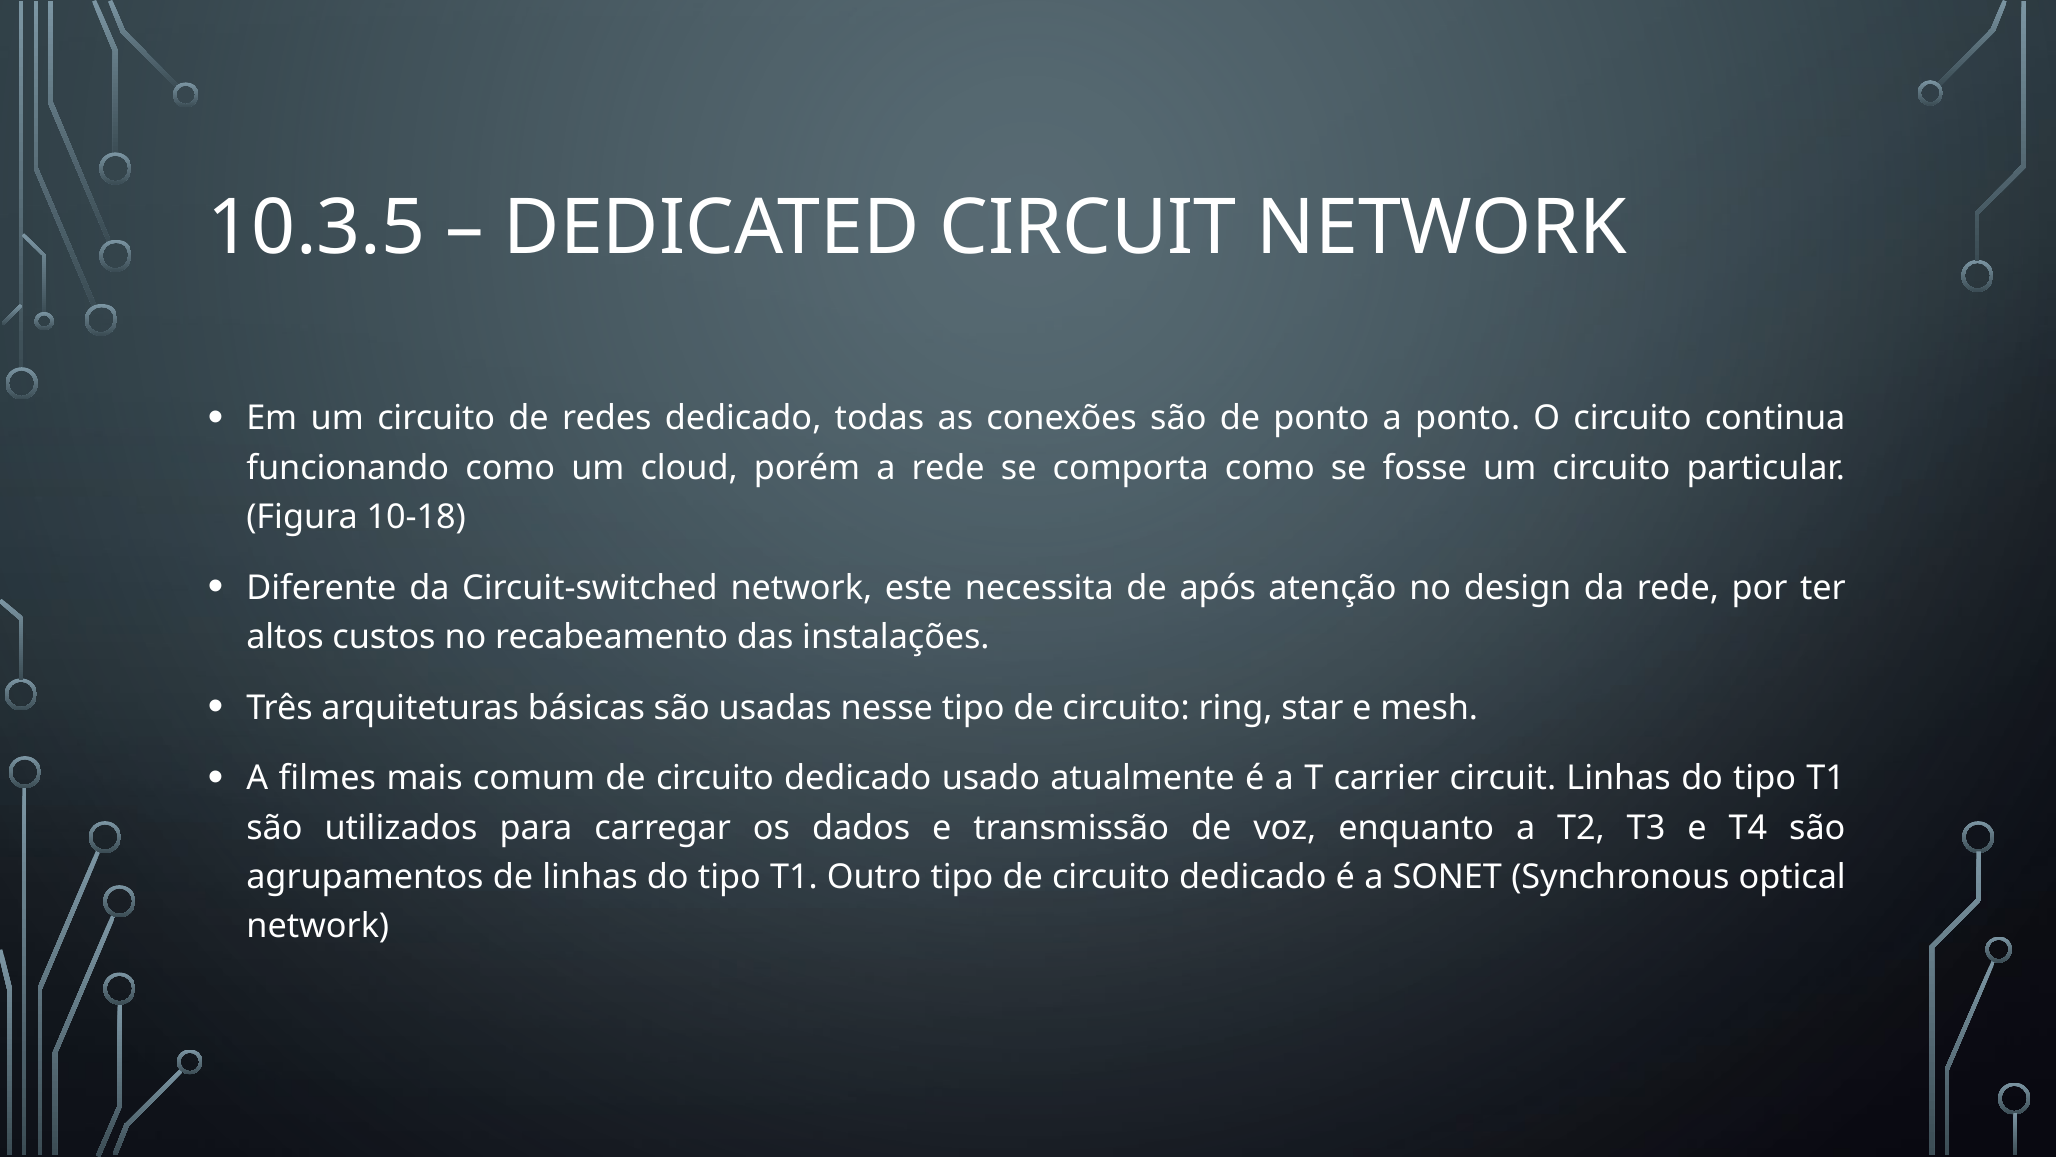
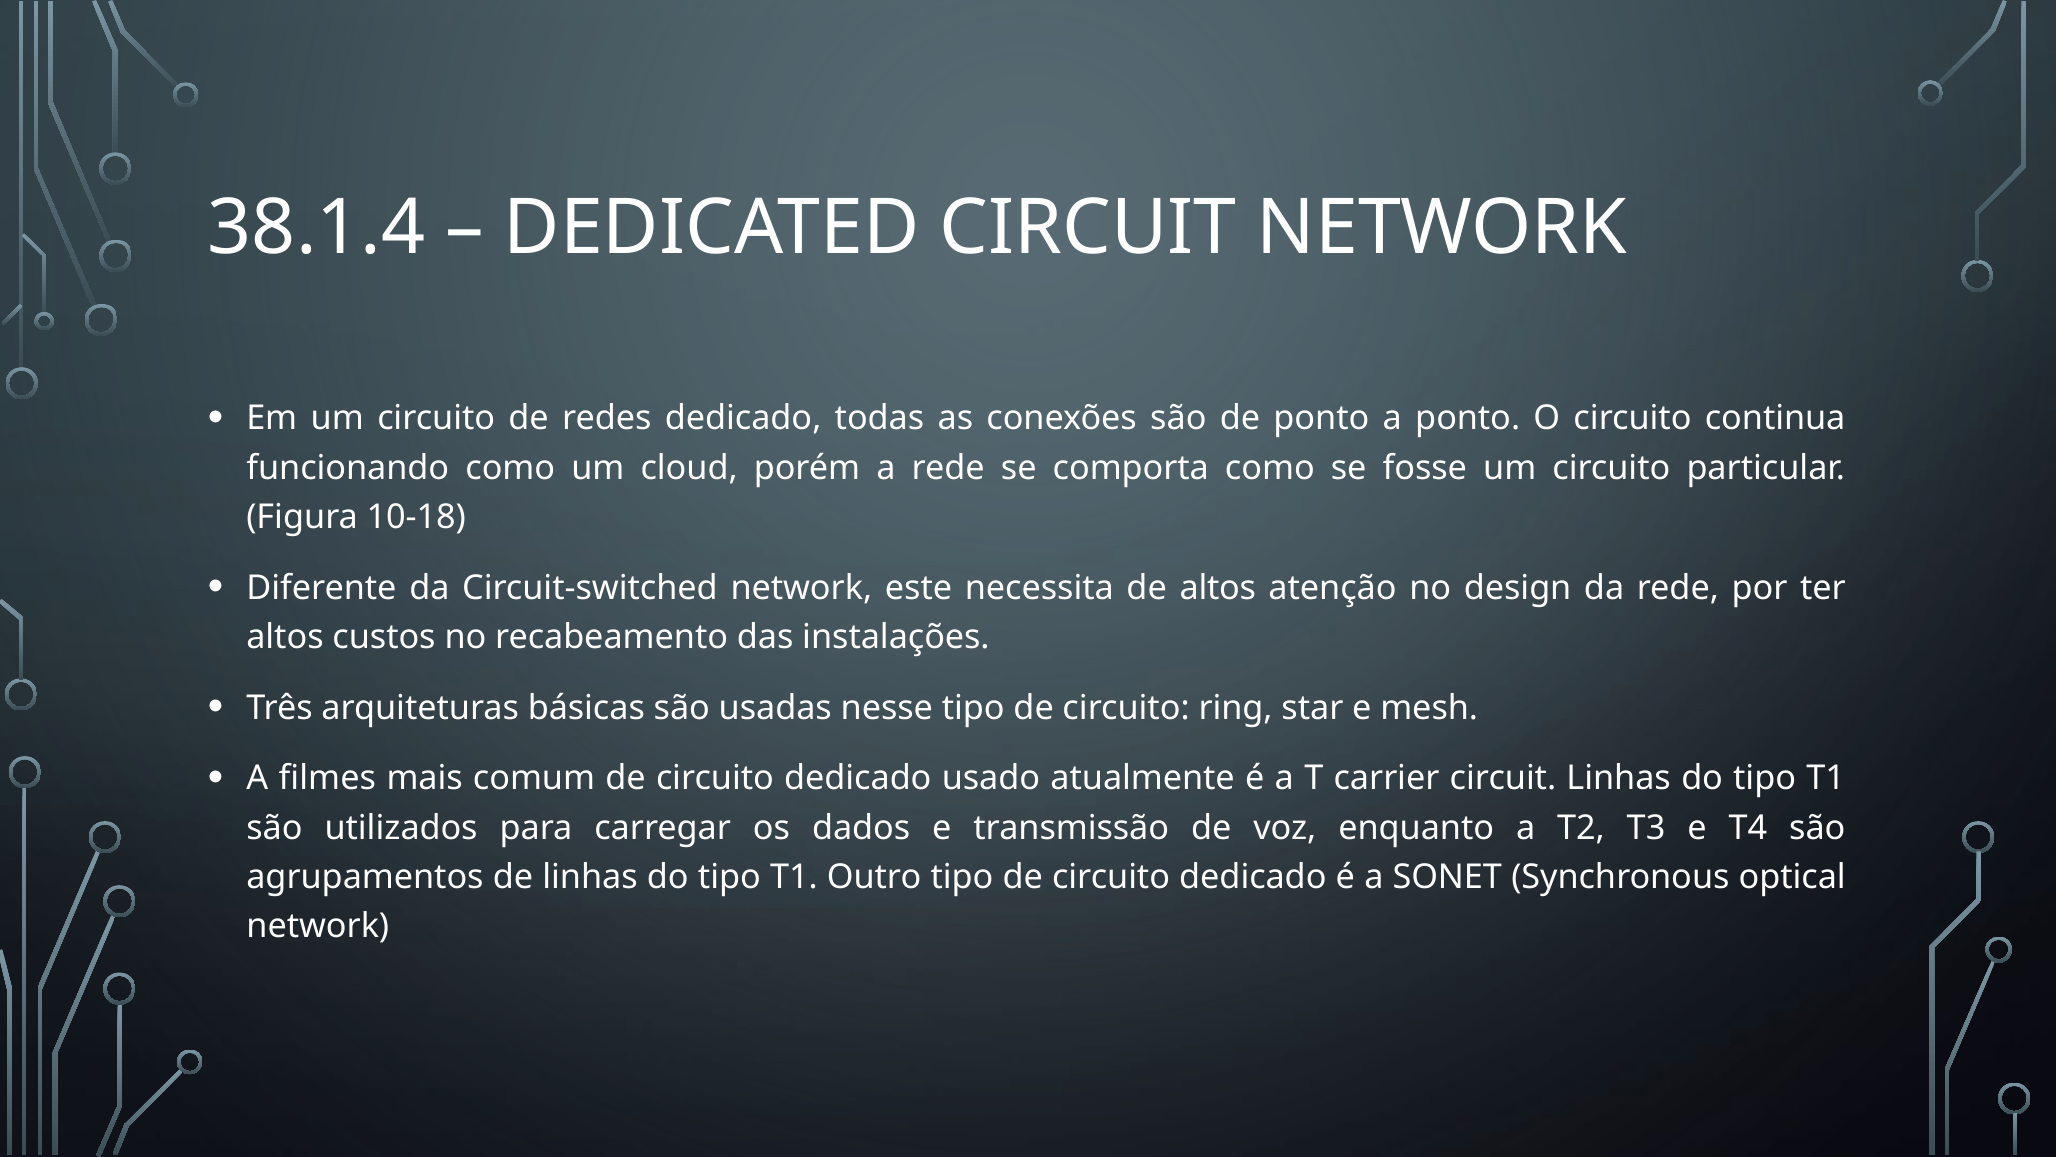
10.3.5: 10.3.5 -> 38.1.4
de após: após -> altos
